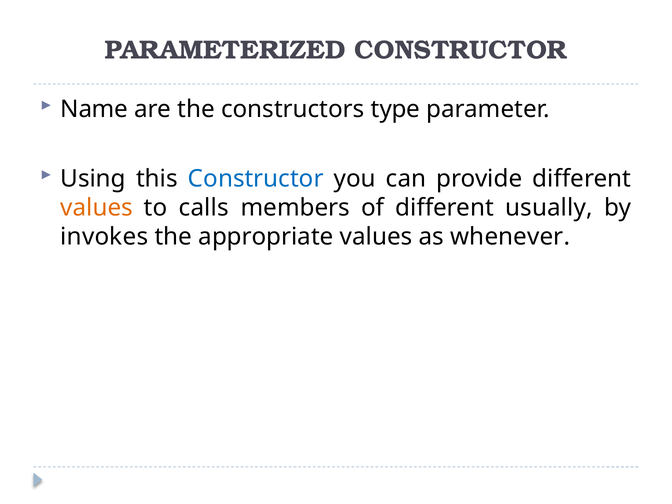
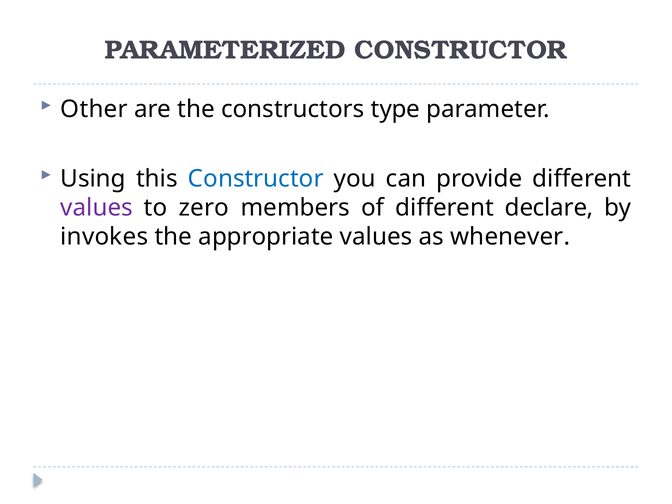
Name: Name -> Other
values at (97, 208) colour: orange -> purple
calls: calls -> zero
usually: usually -> declare
